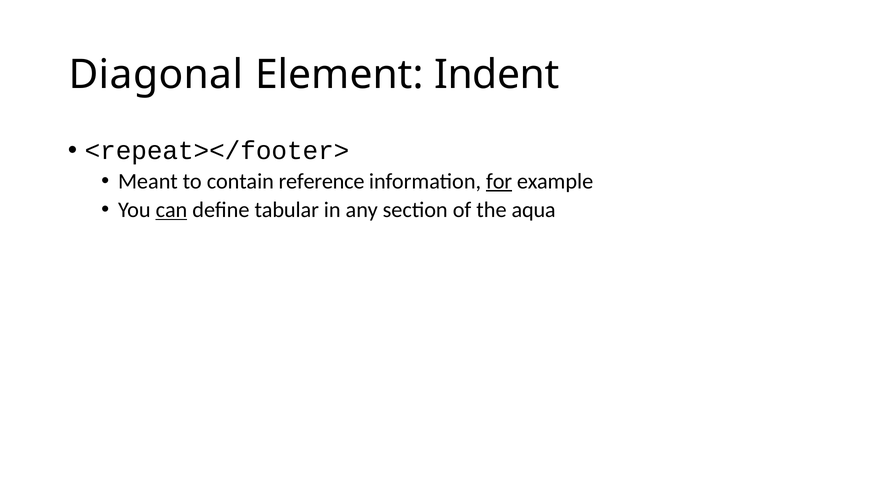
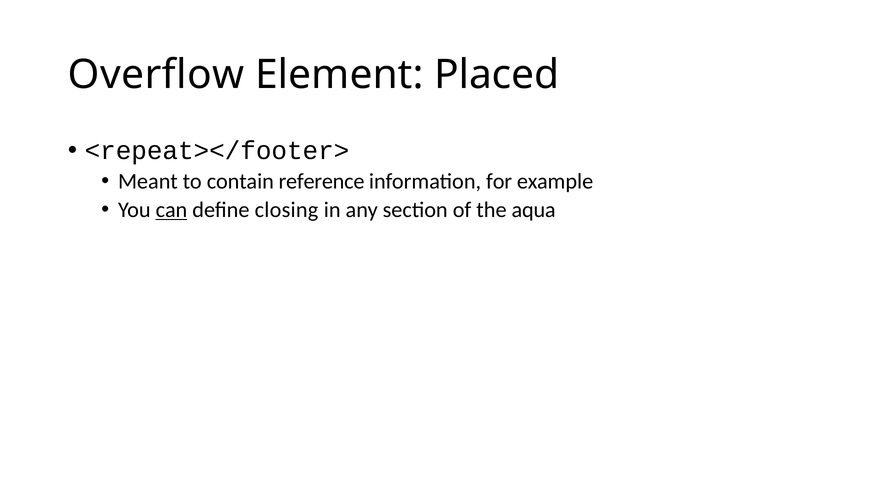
Diagonal: Diagonal -> Overflow
Indent: Indent -> Placed
for underline: present -> none
tabular: tabular -> closing
